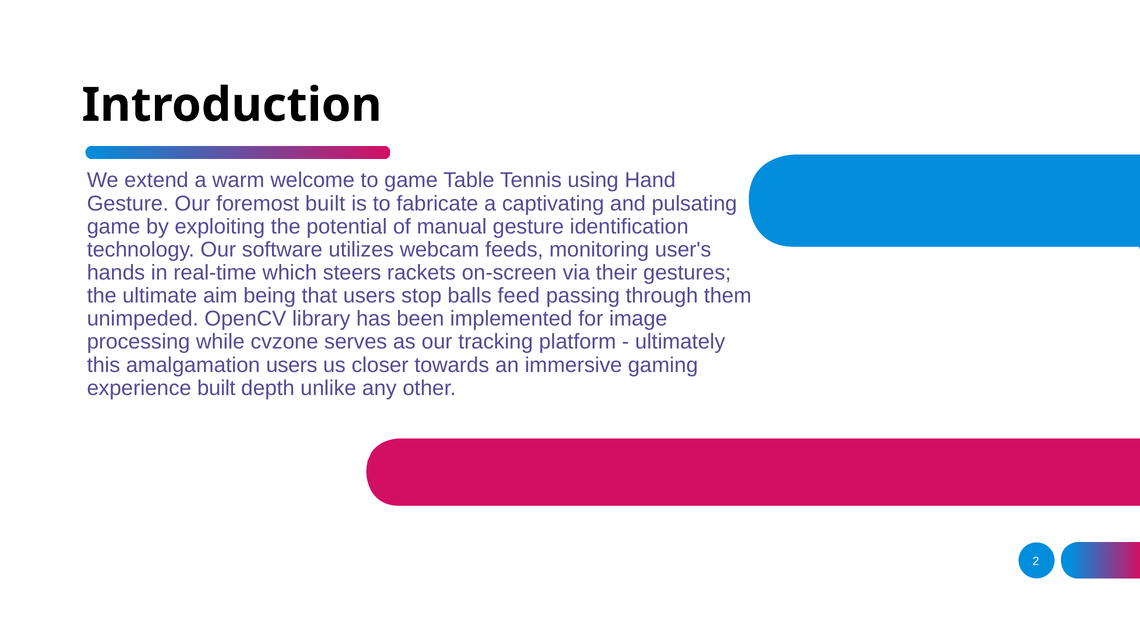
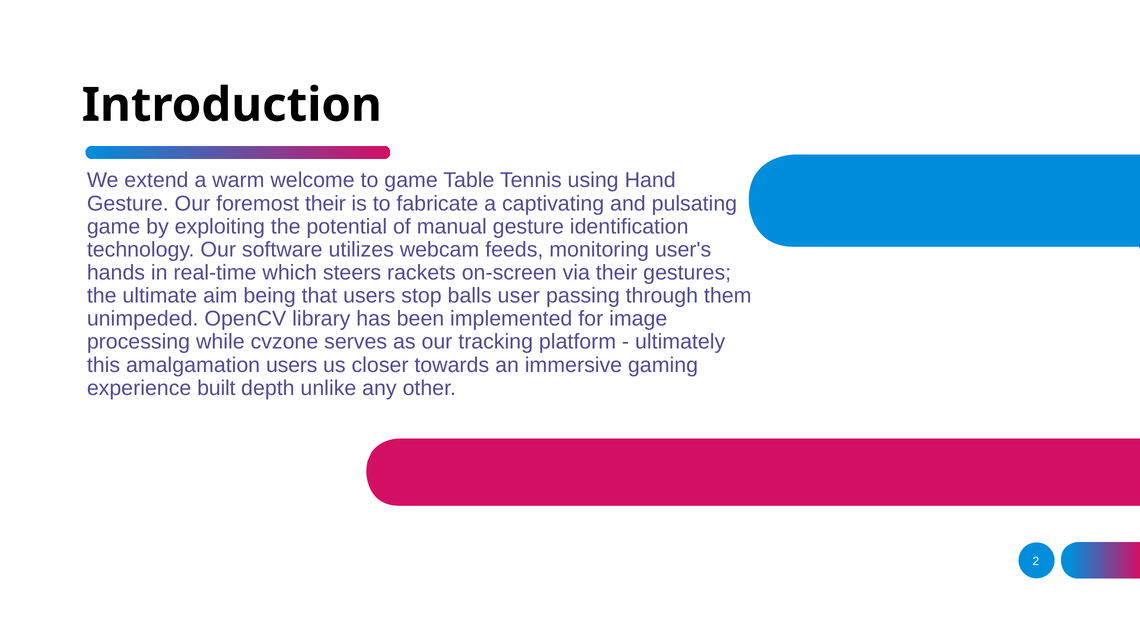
foremost built: built -> their
feed: feed -> user
